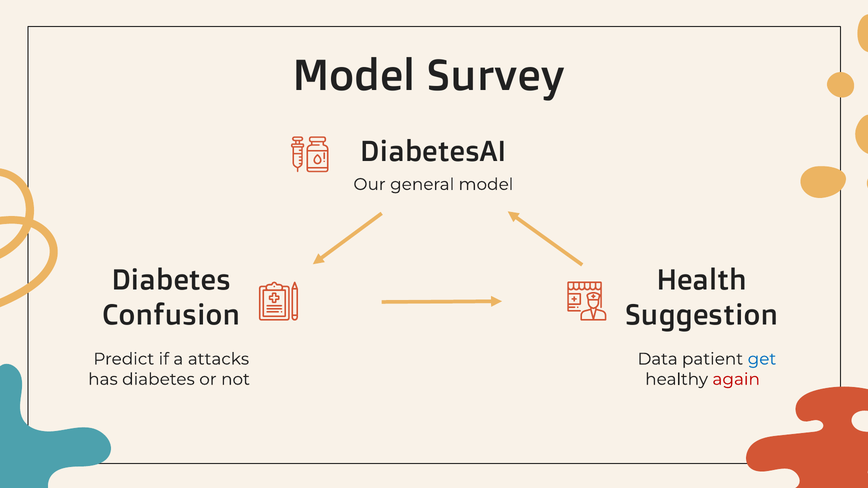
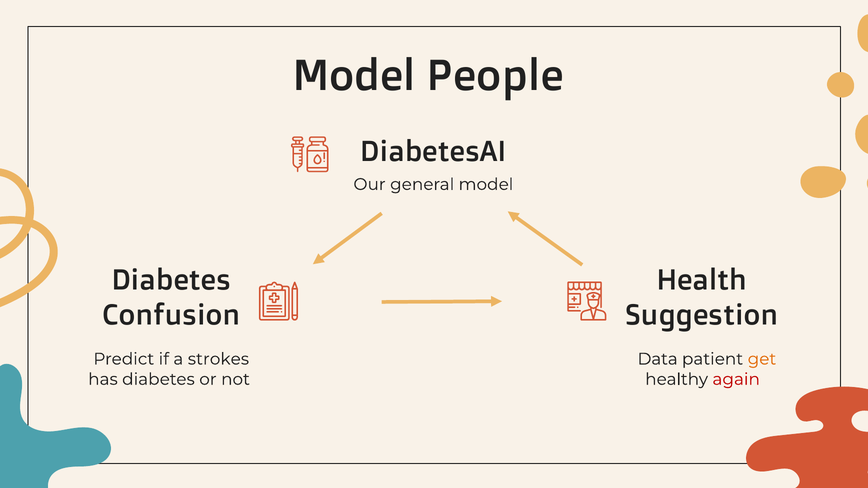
Survey: Survey -> People
attacks: attacks -> strokes
get colour: blue -> orange
